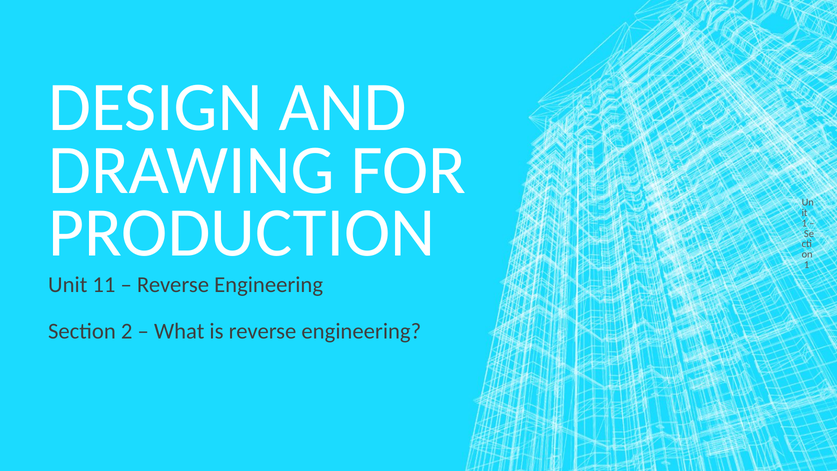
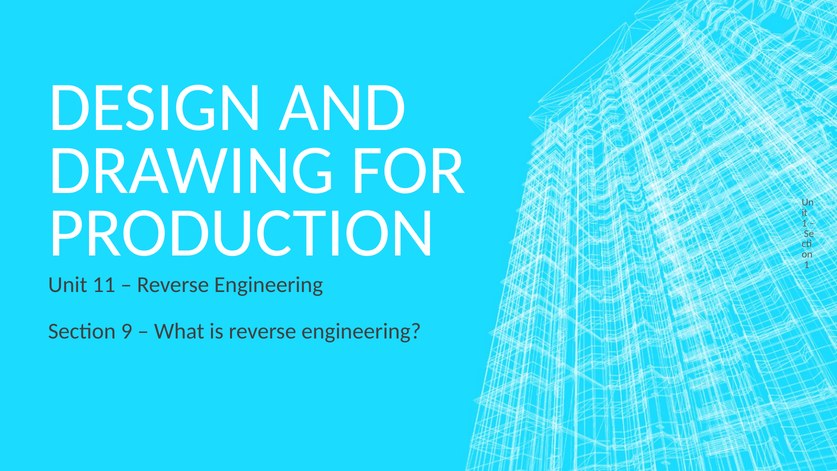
2: 2 -> 9
